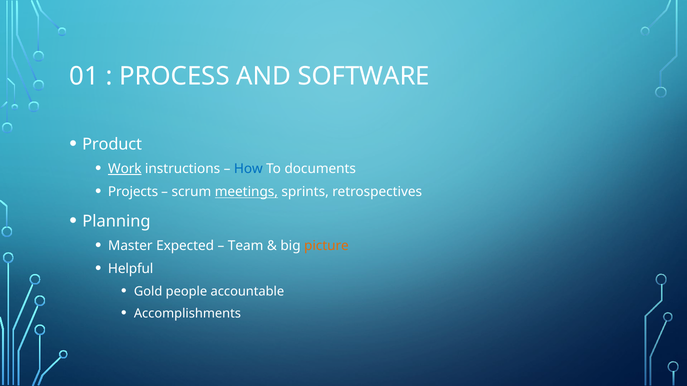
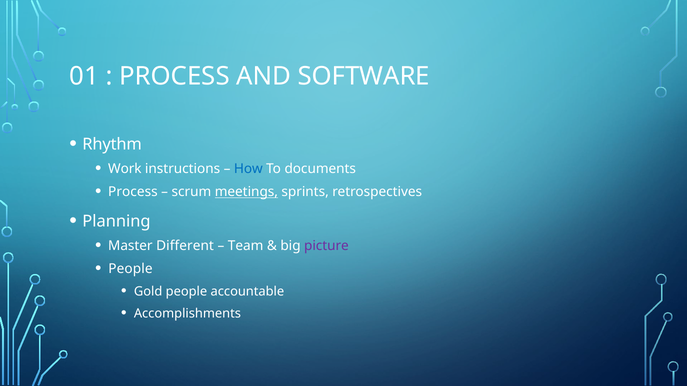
Product: Product -> Rhythm
Work underline: present -> none
Projects at (133, 192): Projects -> Process
Expected: Expected -> Different
picture colour: orange -> purple
Helpful at (131, 269): Helpful -> People
